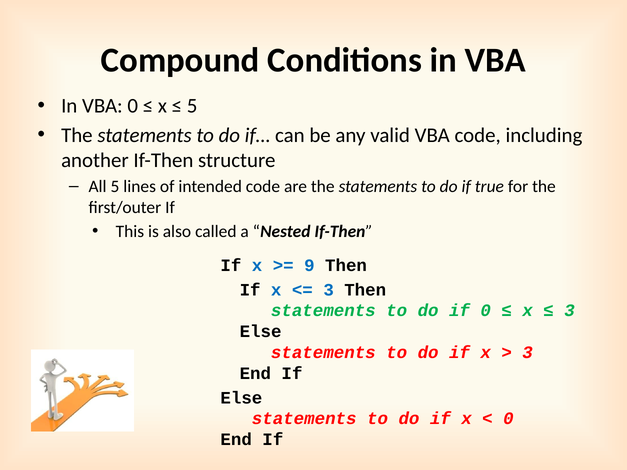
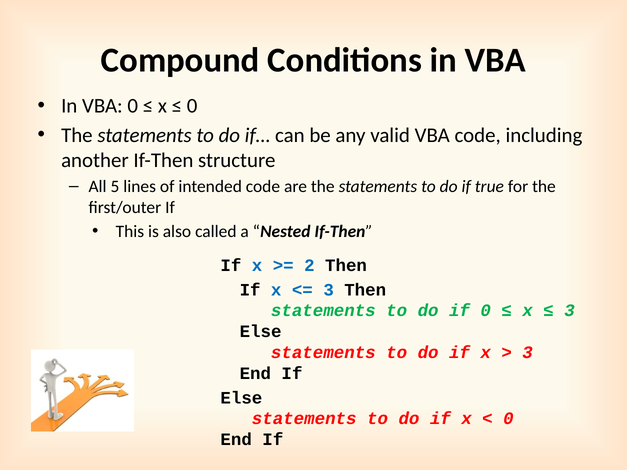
5 at (192, 106): 5 -> 0
9: 9 -> 2
